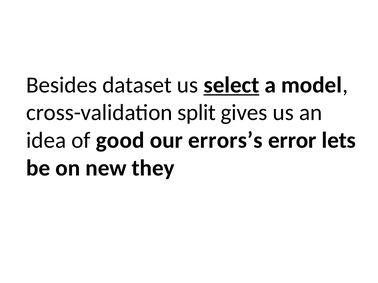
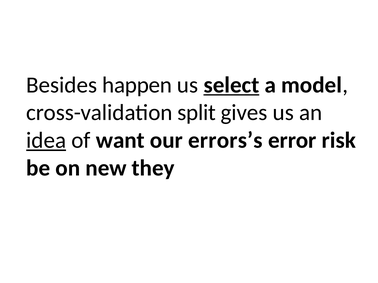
dataset: dataset -> happen
idea underline: none -> present
good: good -> want
lets: lets -> risk
